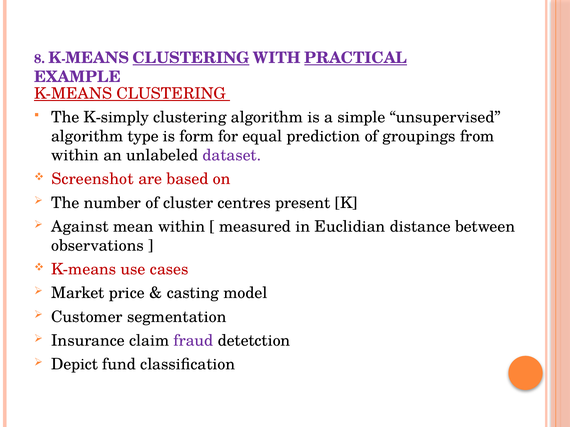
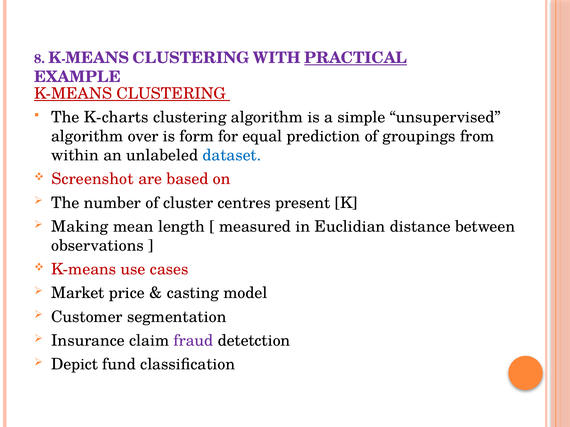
CLUSTERING at (191, 58) underline: present -> none
K-simply: K-simply -> K-charts
type: type -> over
dataset colour: purple -> blue
Against: Against -> Making
mean within: within -> length
